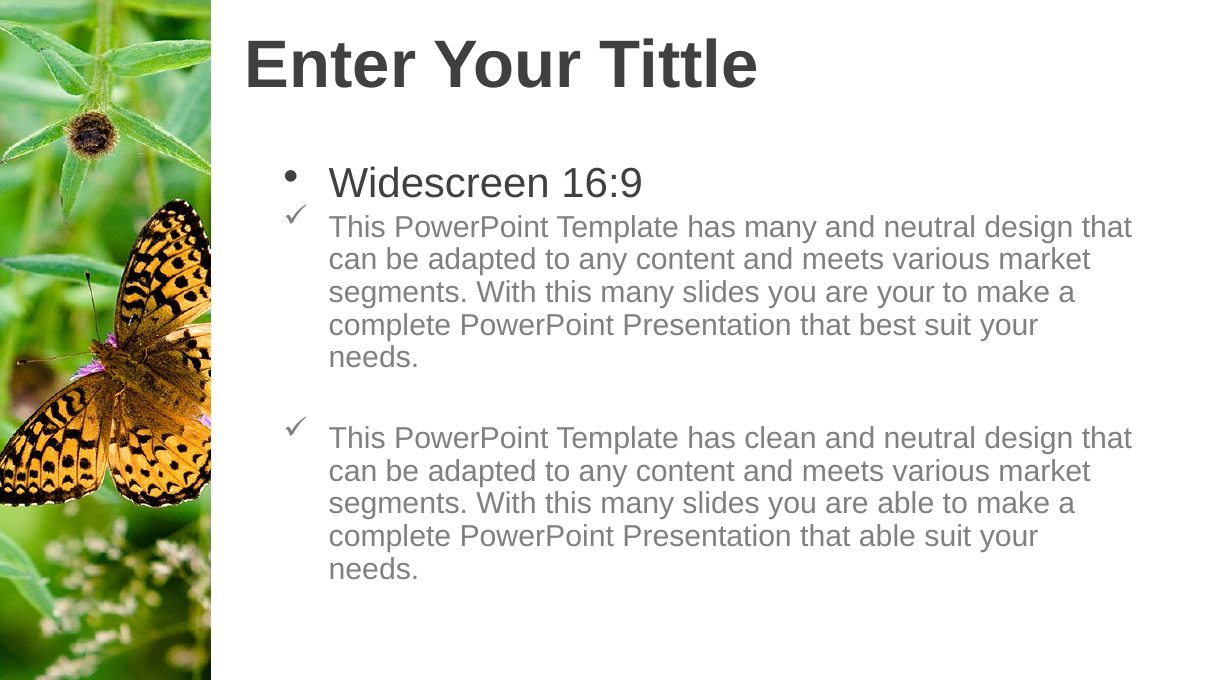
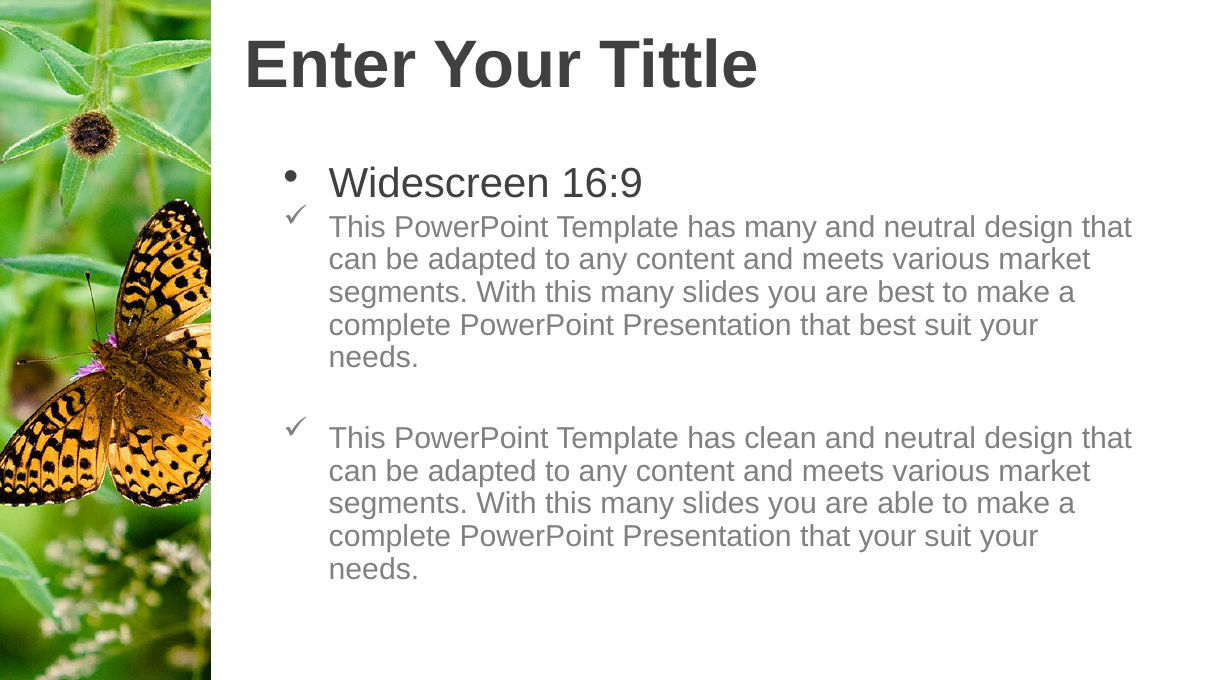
are your: your -> best
that able: able -> your
